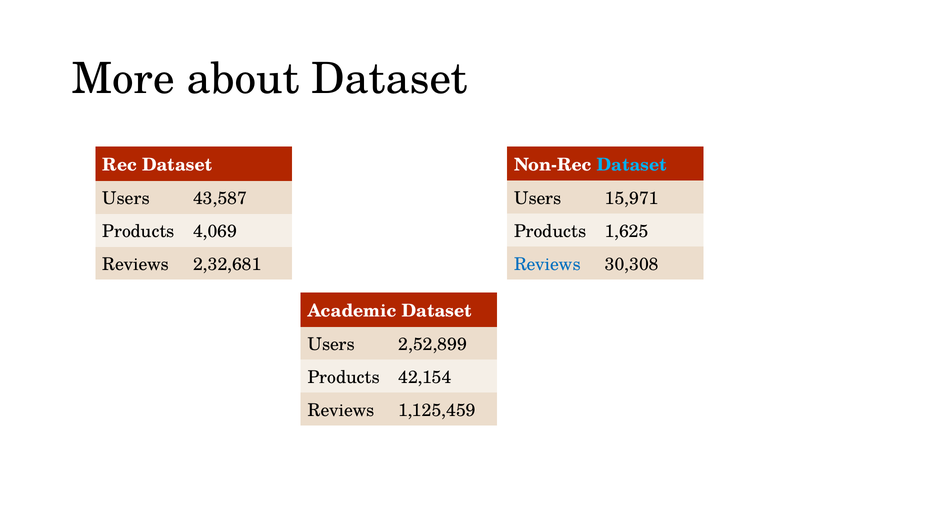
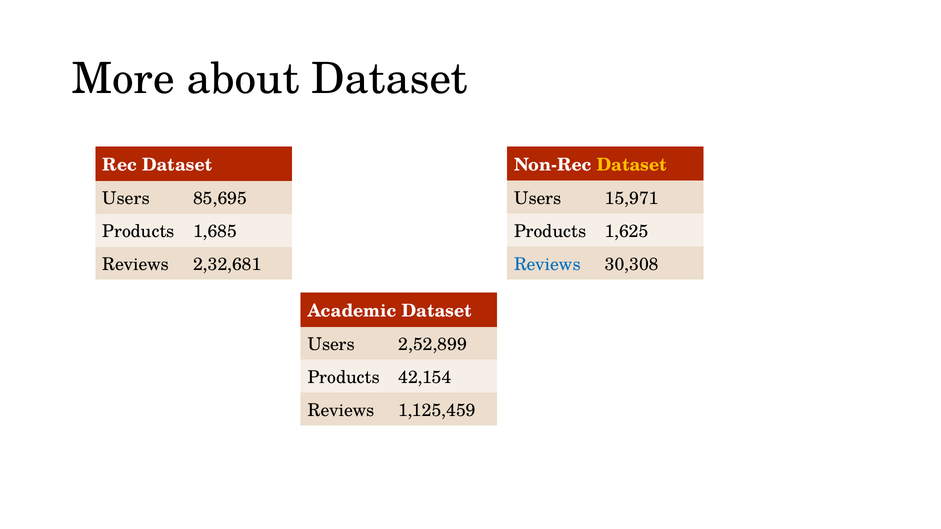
Dataset at (632, 165) colour: light blue -> yellow
43,587: 43,587 -> 85,695
4,069: 4,069 -> 1,685
